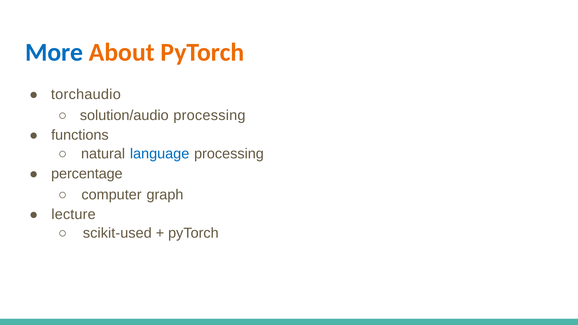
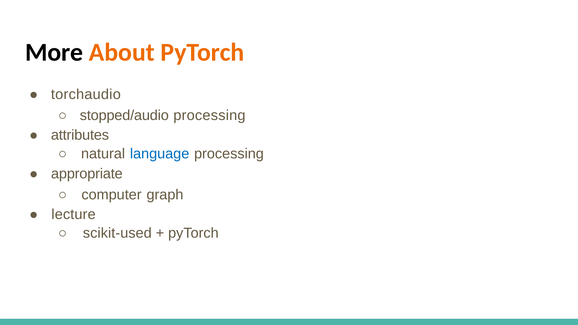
More colour: blue -> black
solution/audio: solution/audio -> stopped/audio
functions: functions -> attributes
percentage: percentage -> appropriate
